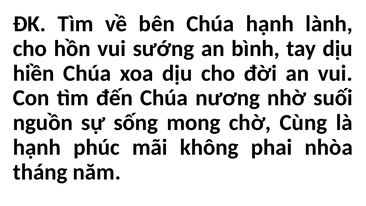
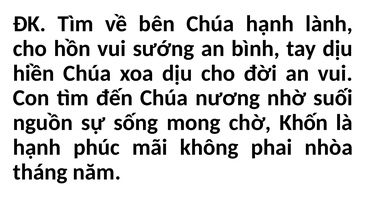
Cùng: Cùng -> Khốn
